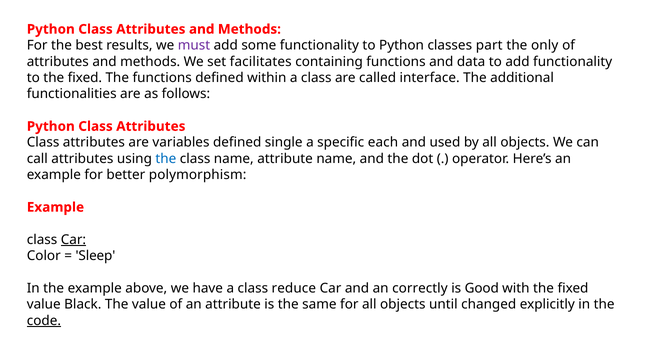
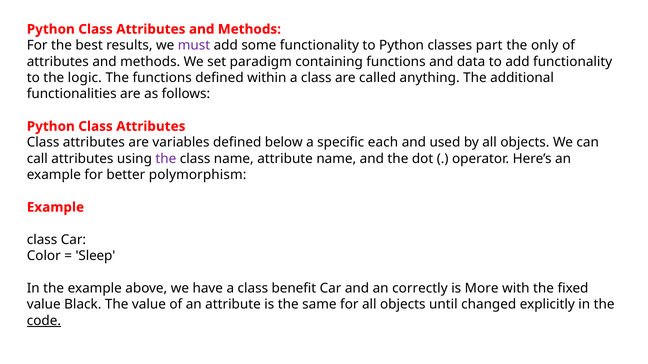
facilitates: facilitates -> paradigm
to the fixed: fixed -> logic
interface: interface -> anything
single: single -> below
the at (166, 159) colour: blue -> purple
Car at (73, 240) underline: present -> none
reduce: reduce -> benefit
Good: Good -> More
